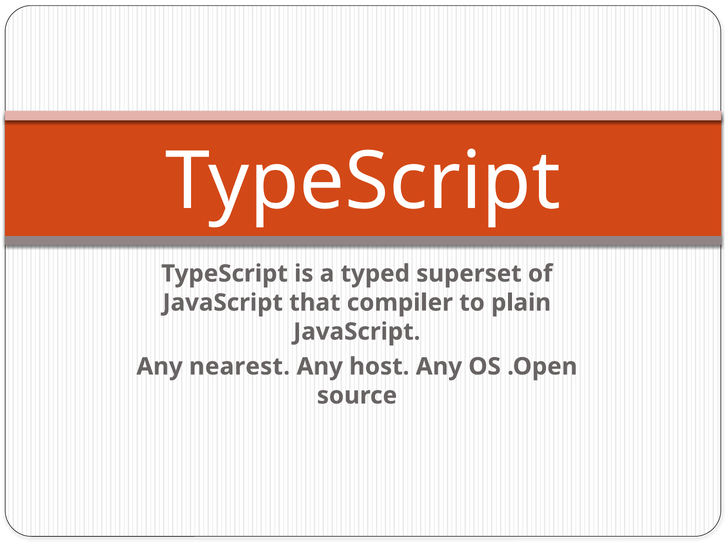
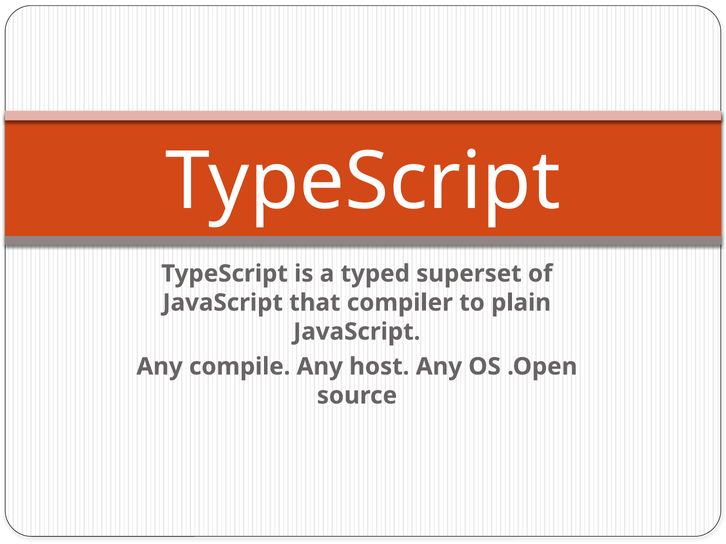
nearest: nearest -> compile
